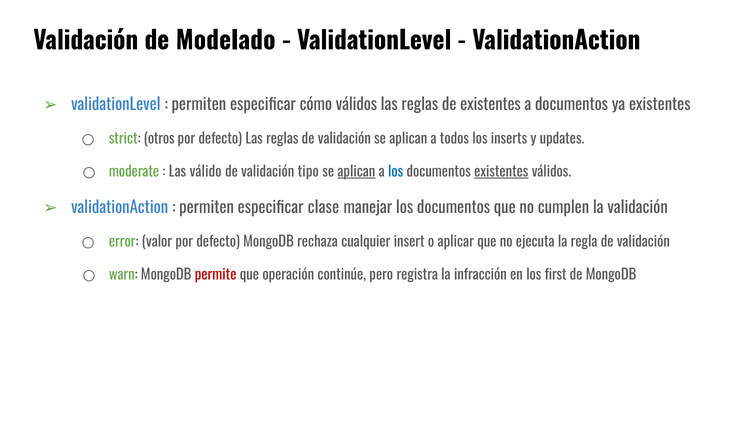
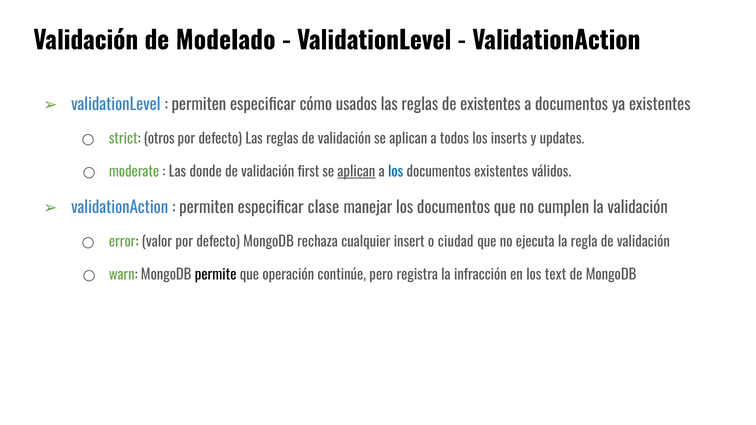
cómo válidos: válidos -> usados
válido: válido -> donde
tipo: tipo -> first
existentes at (501, 172) underline: present -> none
aplicar: aplicar -> ciudad
permite colour: red -> black
first: first -> text
